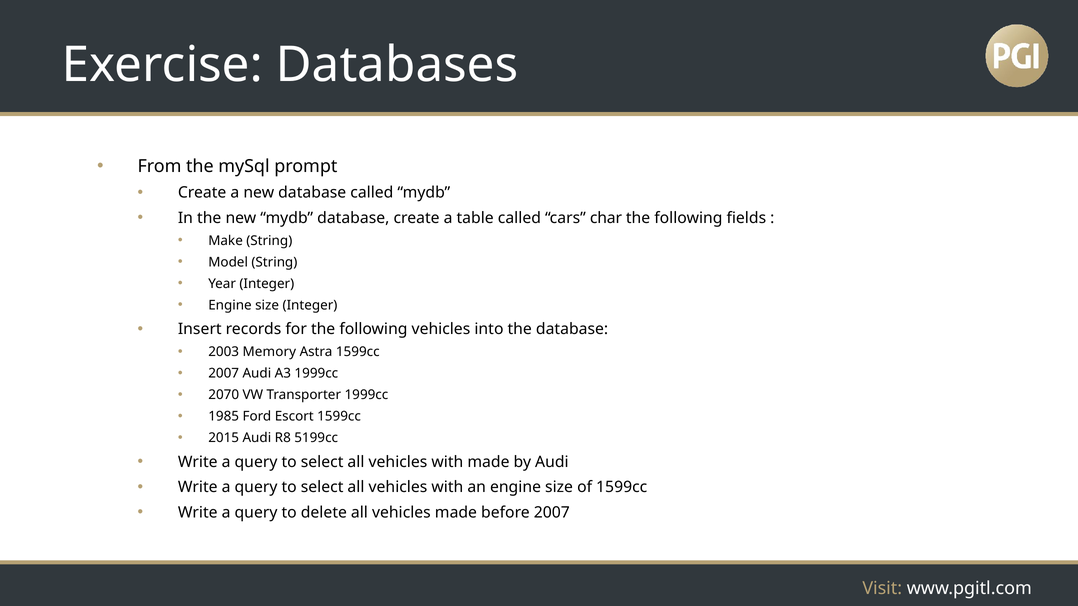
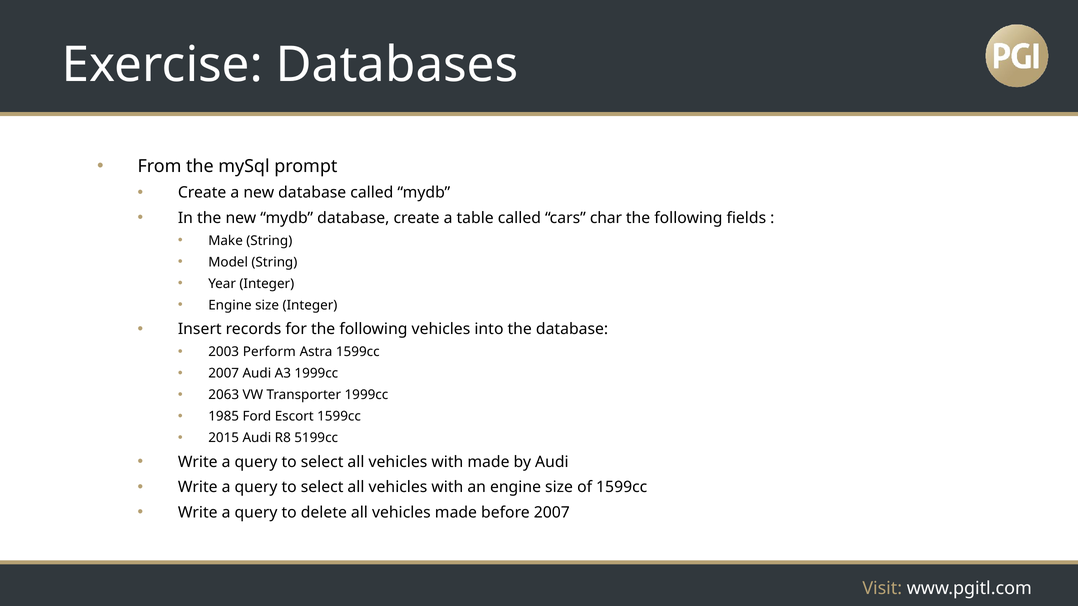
Memory: Memory -> Perform
2070: 2070 -> 2063
